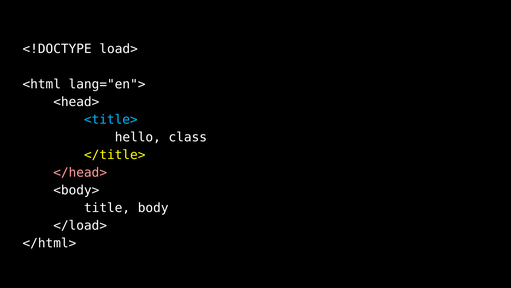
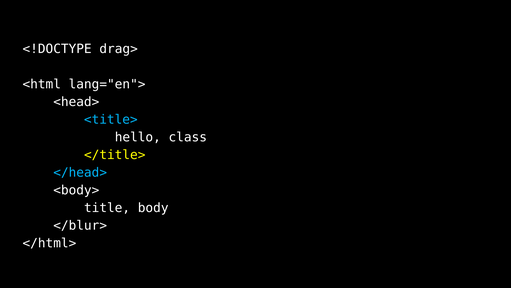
load>: load> -> drag>
</head> colour: pink -> light blue
</load>: </load> -> </blur>
